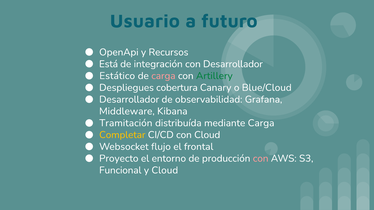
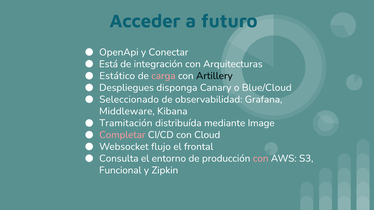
Usuario: Usuario -> Acceder
Recursos: Recursos -> Conectar
con Desarrollador: Desarrollador -> Arquitecturas
Artillery colour: green -> black
cobertura: cobertura -> disponga
Desarrollador at (129, 100): Desarrollador -> Seleccionado
mediante Carga: Carga -> Image
Completar colour: yellow -> pink
Proyecto: Proyecto -> Consulta
y Cloud: Cloud -> Zipkin
